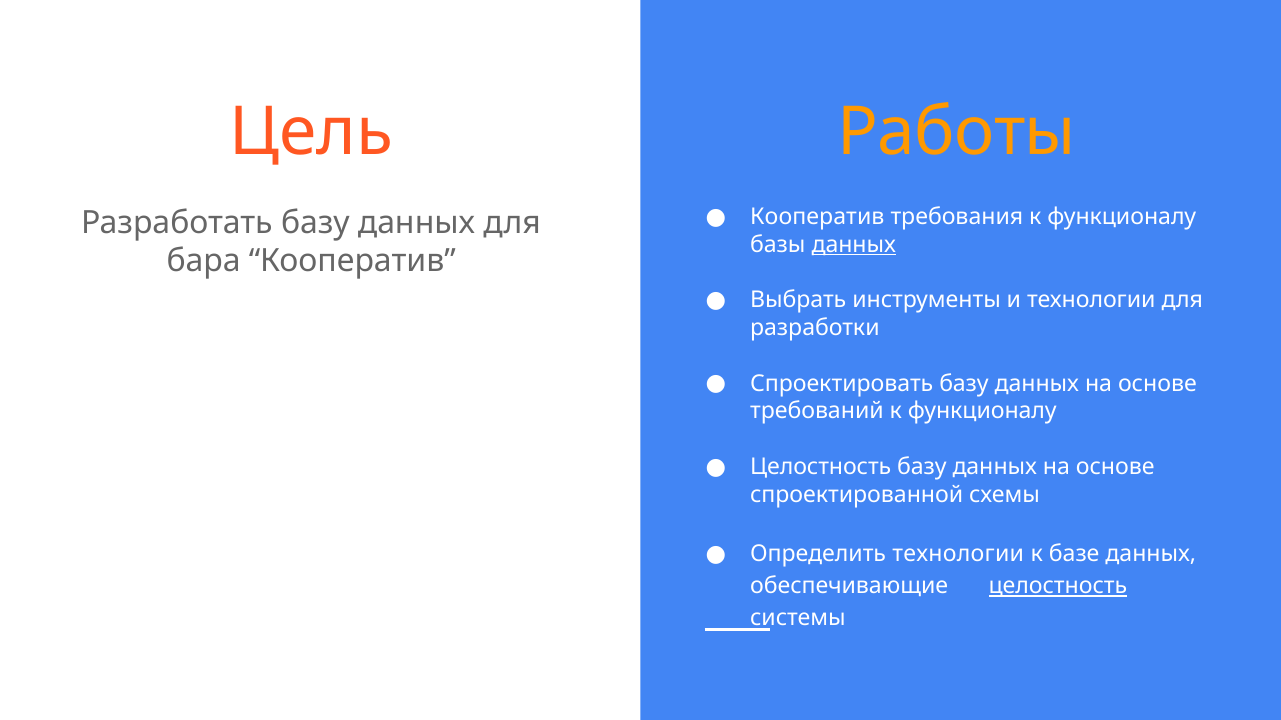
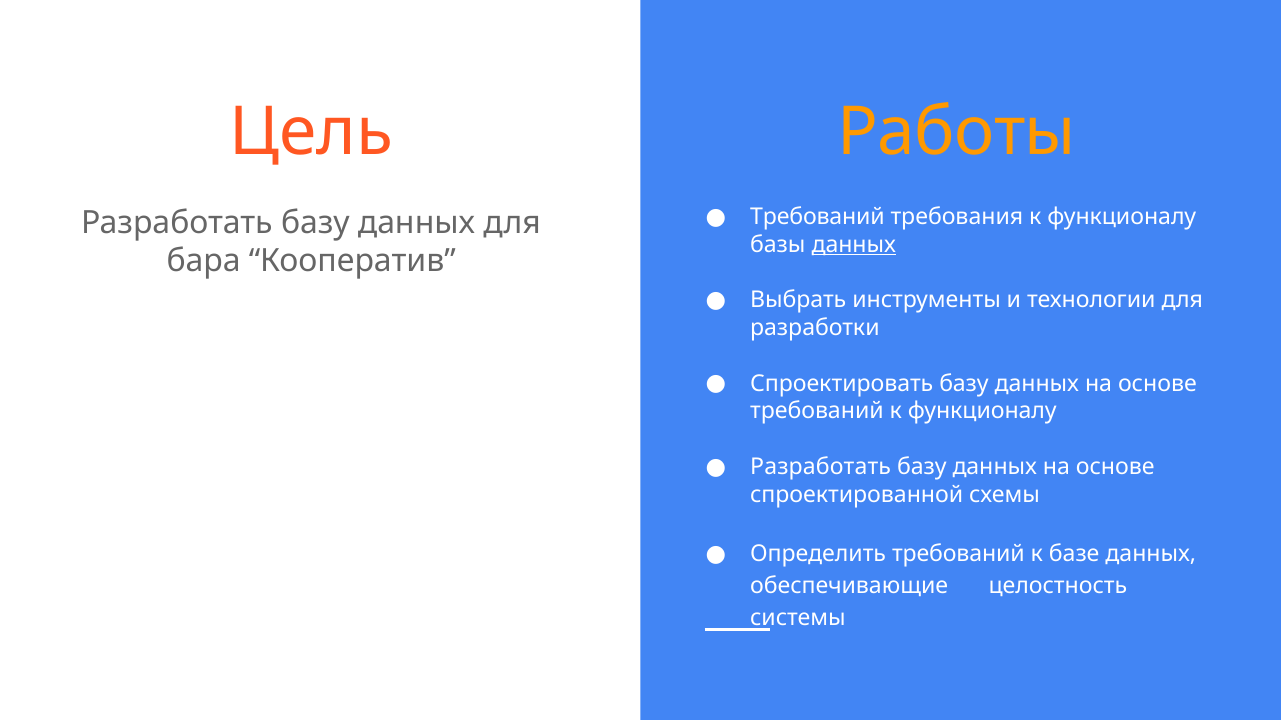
Кооператив at (817, 217): Кооператив -> Требований
Целостность at (821, 467): Целостность -> Разработать
Определить технологии: технологии -> требований
целостность at (1058, 587) underline: present -> none
